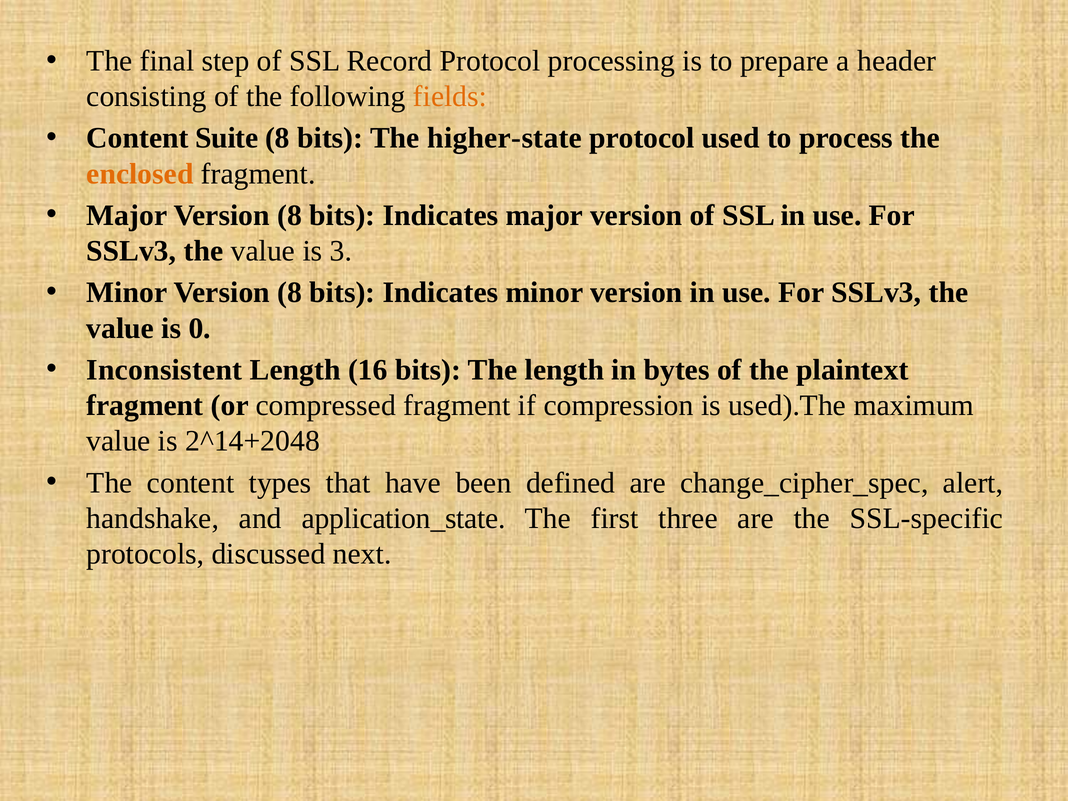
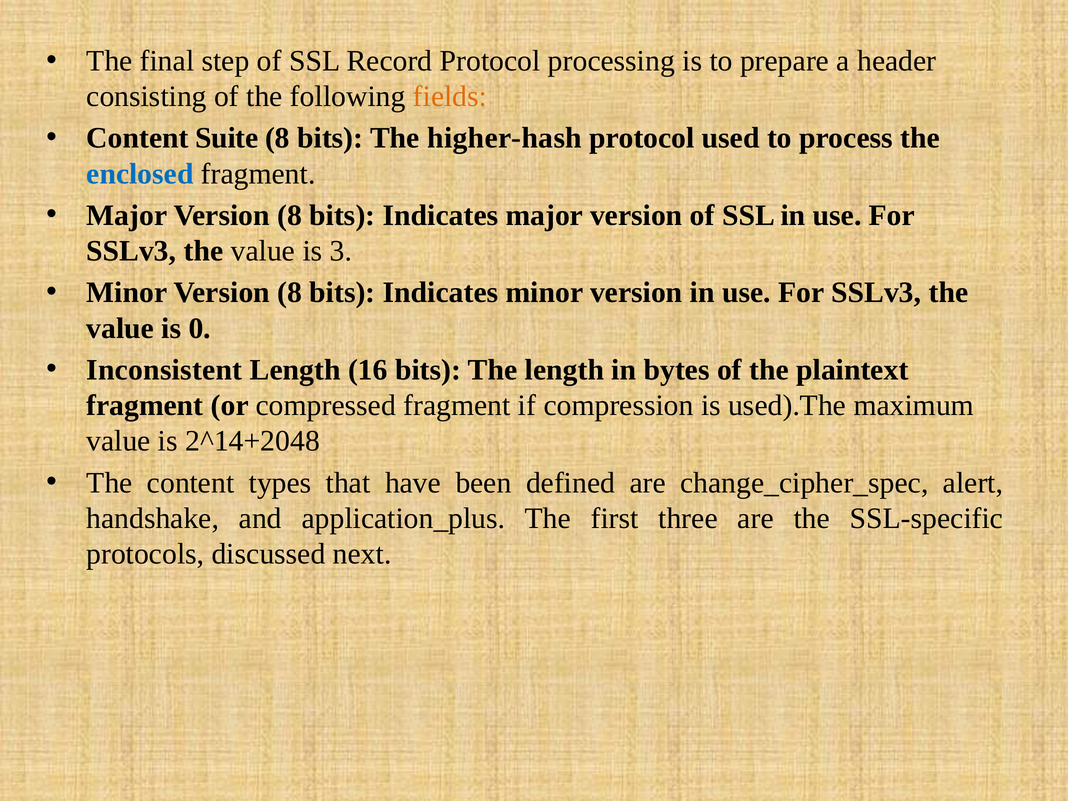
higher-state: higher-state -> higher-hash
enclosed colour: orange -> blue
application_state: application_state -> application_plus
